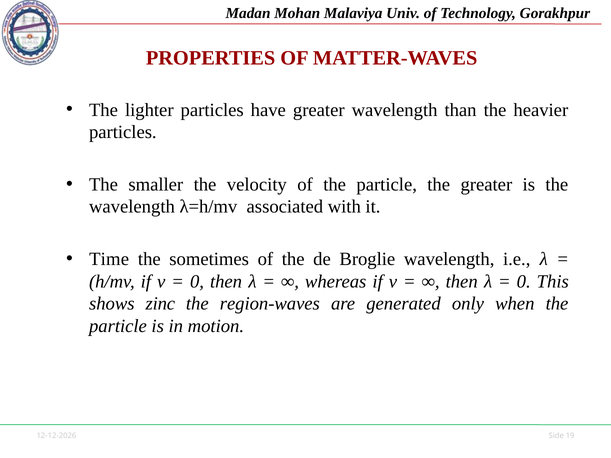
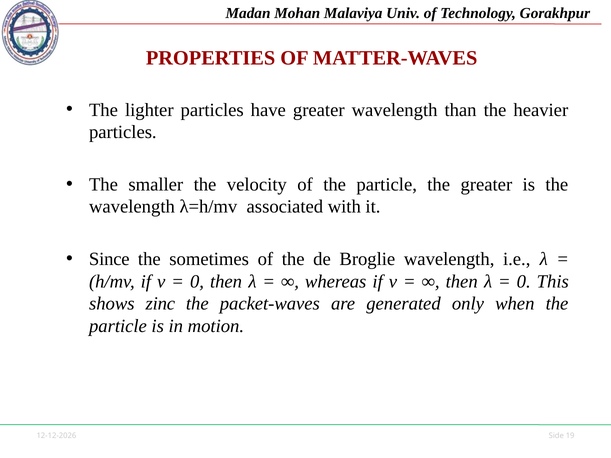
Time: Time -> Since
region-waves: region-waves -> packet-waves
